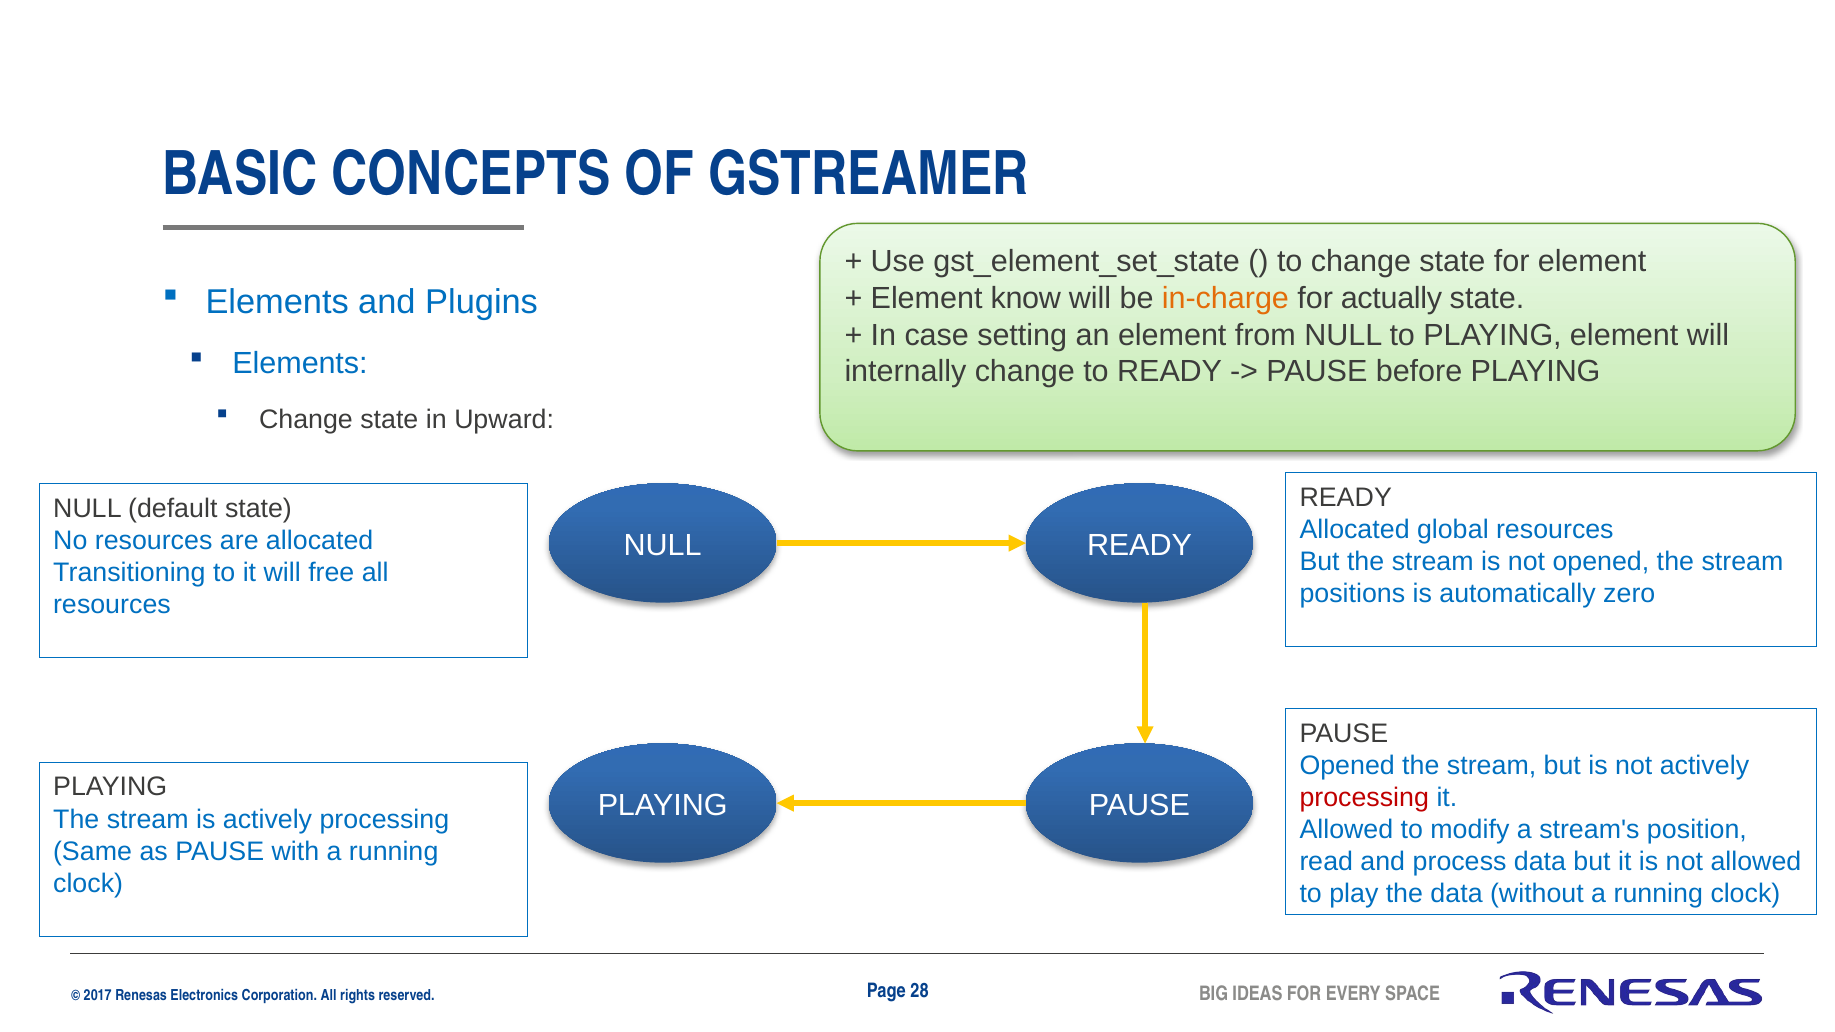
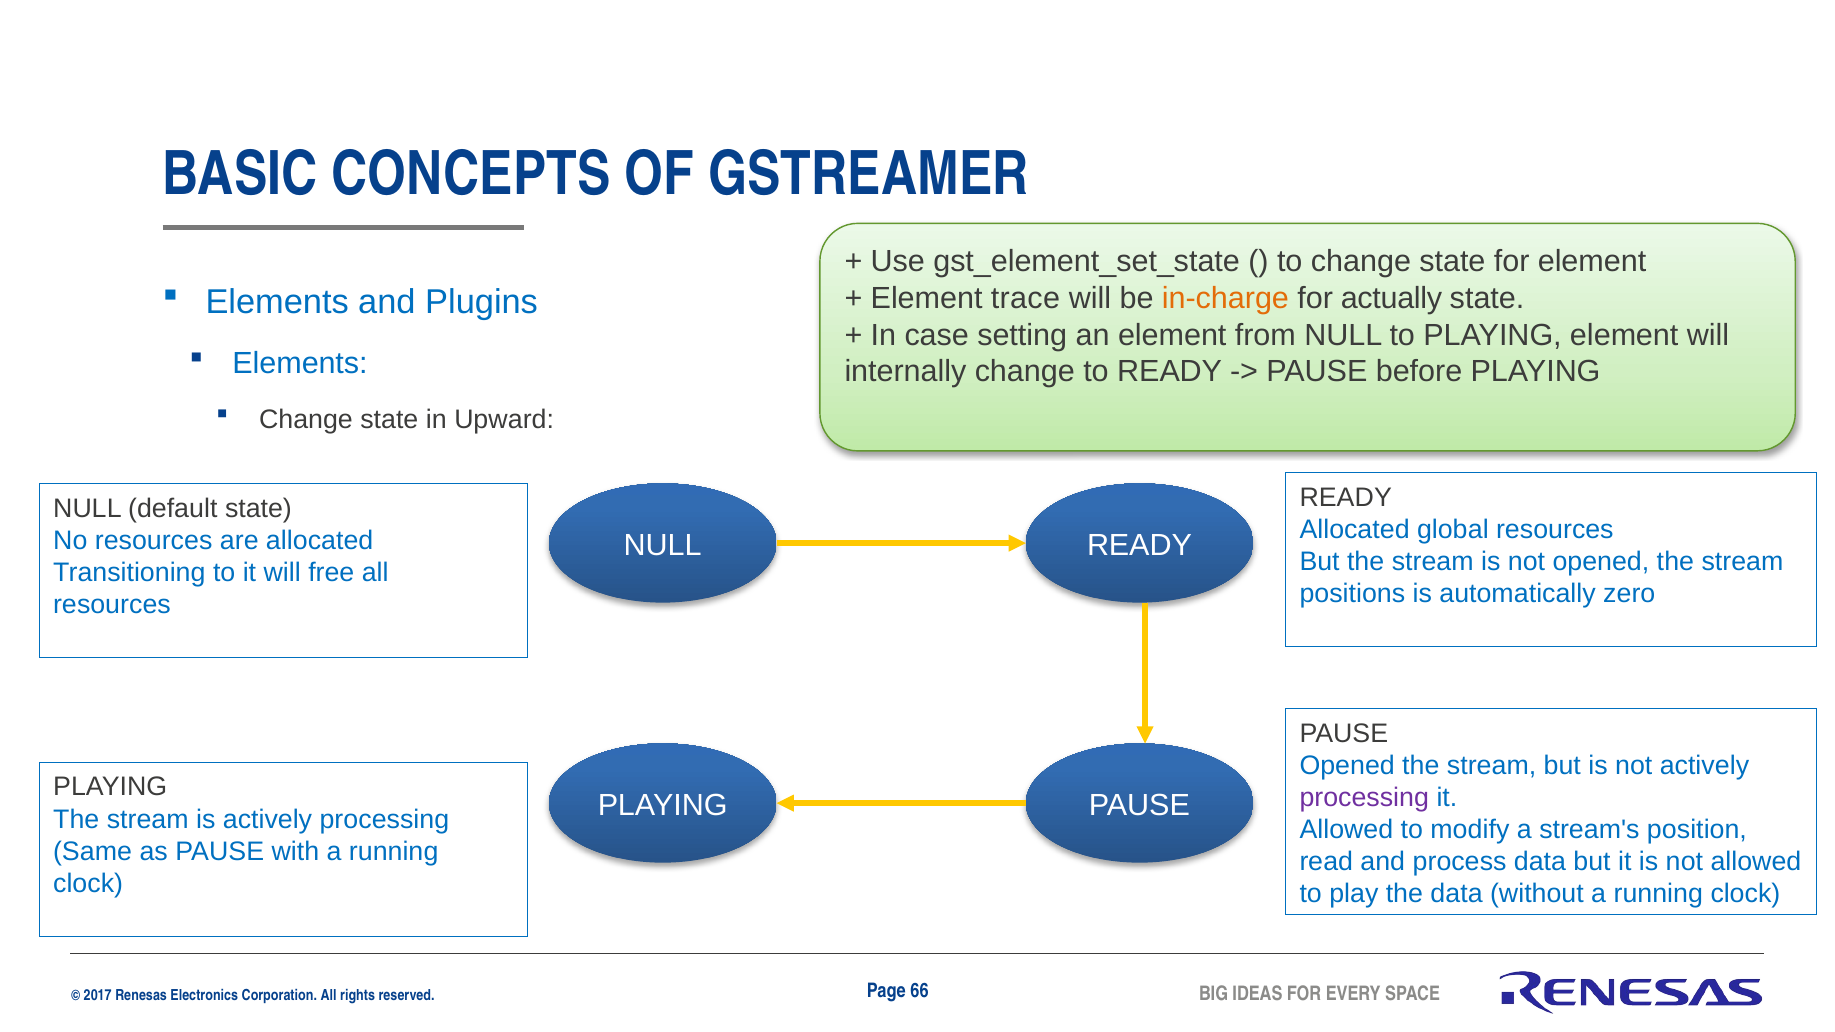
know: know -> trace
processing at (1364, 798) colour: red -> purple
28: 28 -> 66
